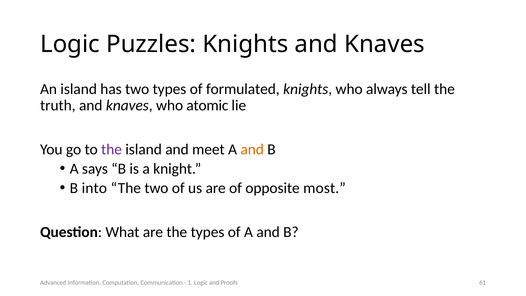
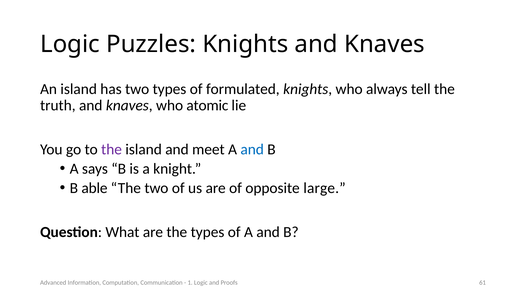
and at (252, 149) colour: orange -> blue
into: into -> able
most: most -> large
